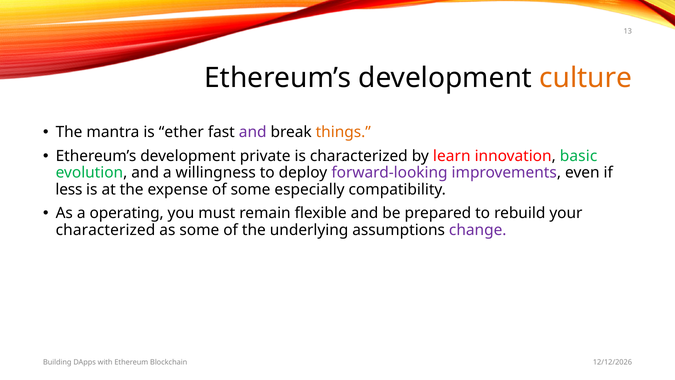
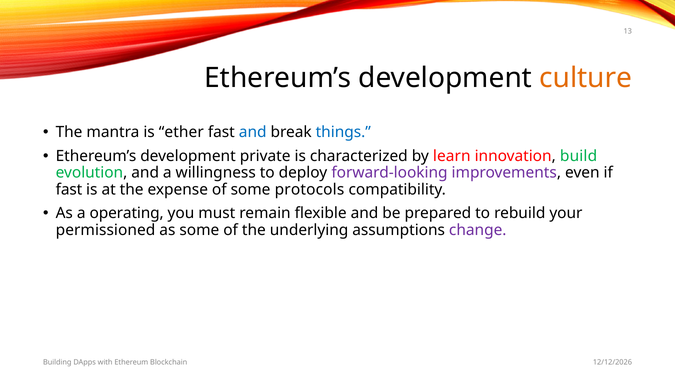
and at (253, 132) colour: purple -> blue
things colour: orange -> blue
basic: basic -> build
less at (69, 189): less -> fast
especially: especially -> protocols
characterized at (106, 230): characterized -> permissioned
